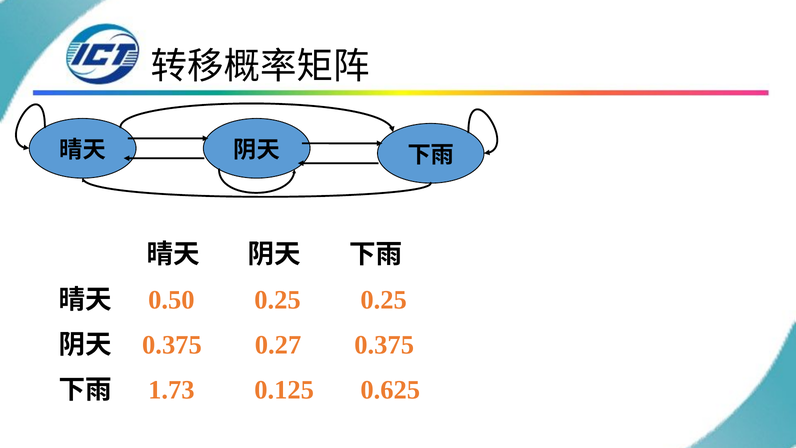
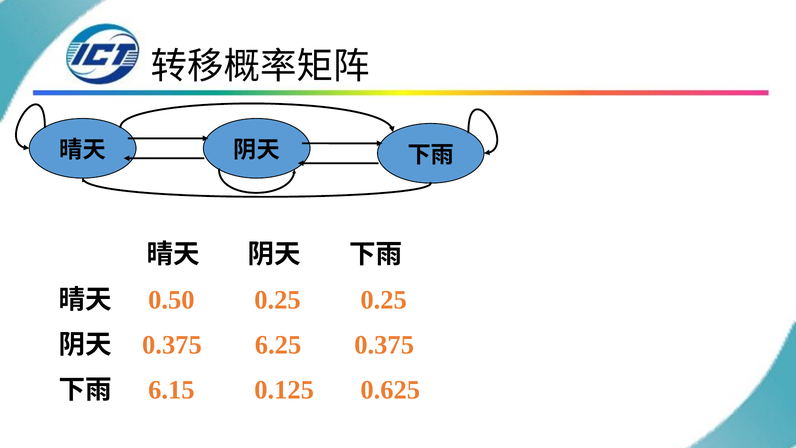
0.27: 0.27 -> 6.25
1.73: 1.73 -> 6.15
